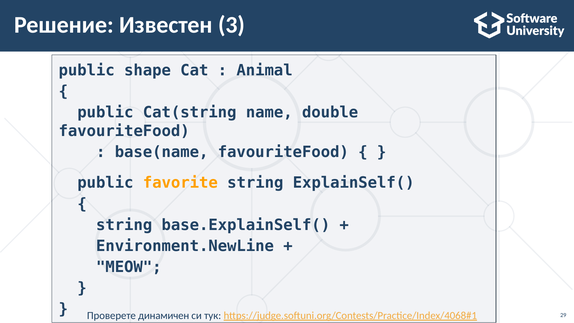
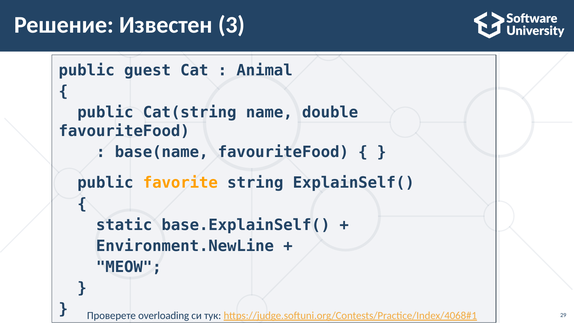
shape: shape -> guest
string at (124, 225): string -> static
динамичен: динамичен -> overloading
